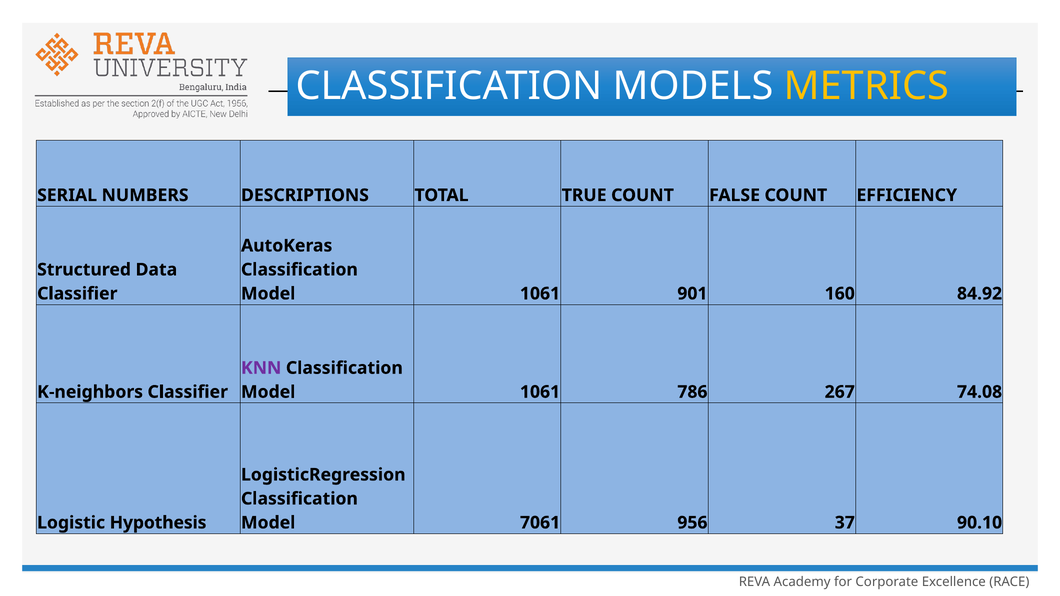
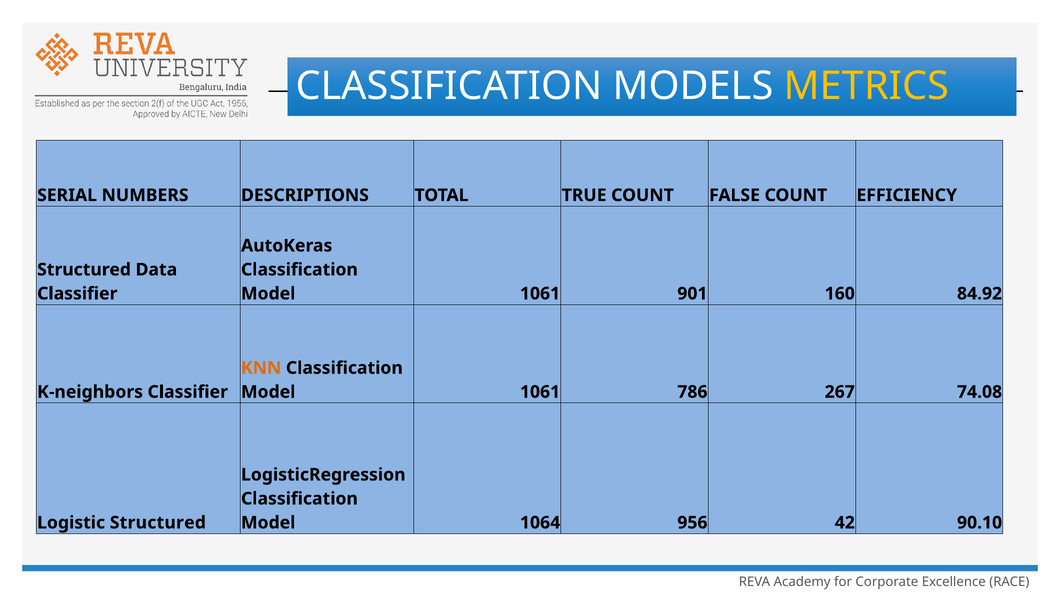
KNN colour: purple -> orange
Logistic Hypothesis: Hypothesis -> Structured
7061: 7061 -> 1064
37: 37 -> 42
